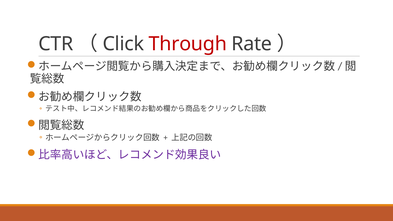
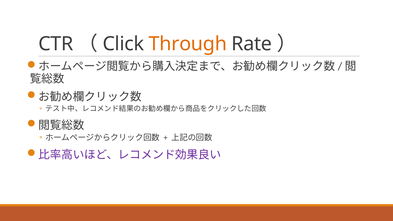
Through colour: red -> orange
